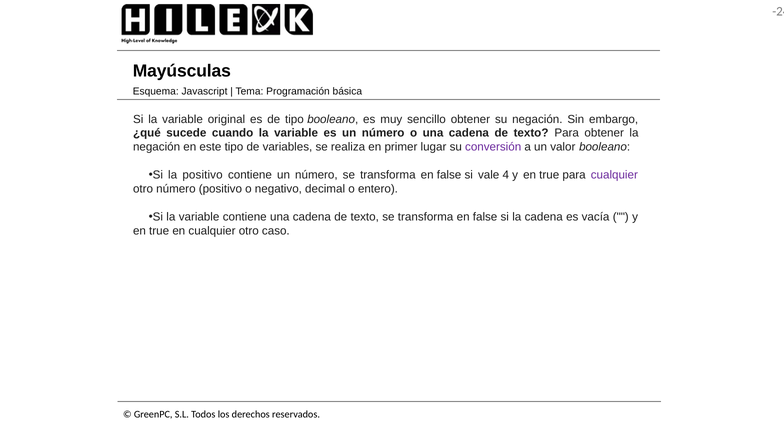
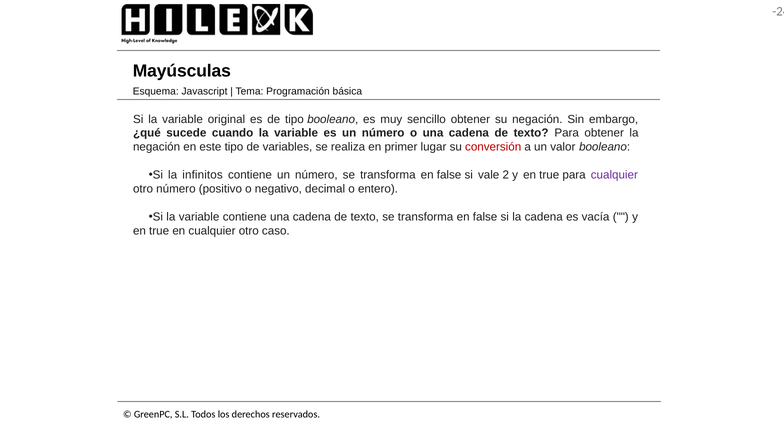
conversión colour: purple -> red
la positivo: positivo -> infinitos
4: 4 -> 2
